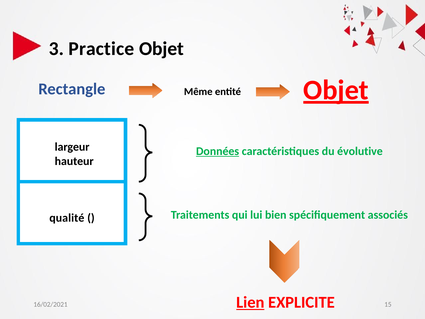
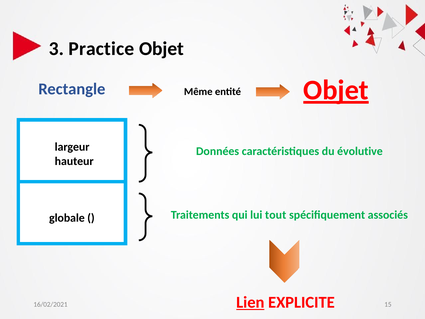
Données underline: present -> none
bien: bien -> tout
qualité: qualité -> globale
